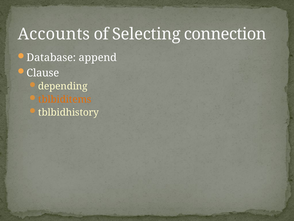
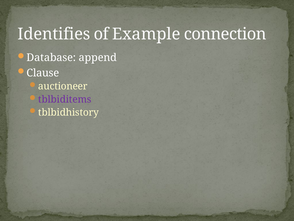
Accounts: Accounts -> Identifies
Selecting: Selecting -> Example
depending: depending -> auctioneer
tblbiditems colour: orange -> purple
